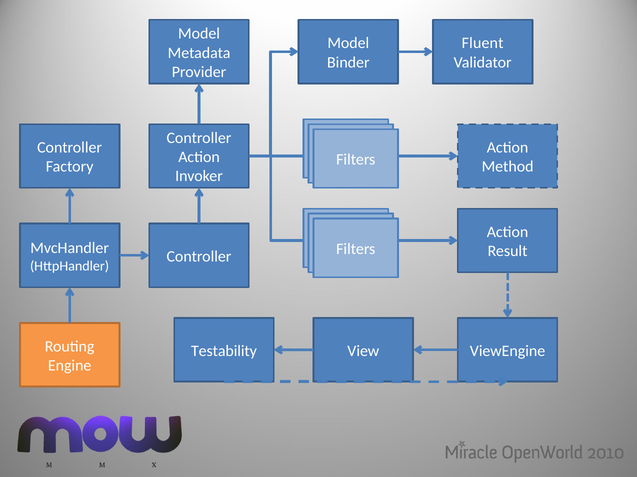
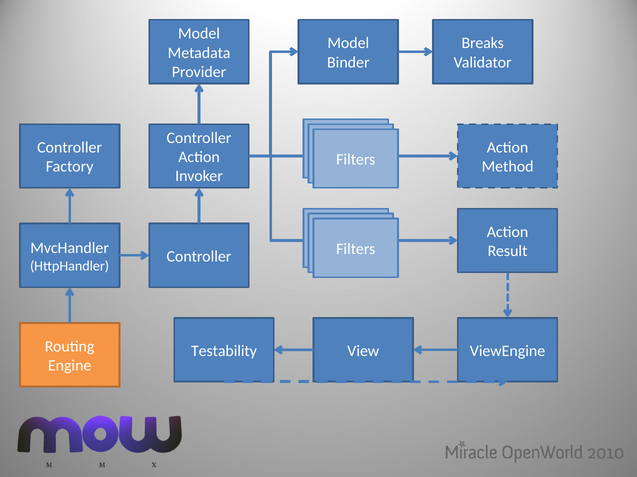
Fluent: Fluent -> Breaks
